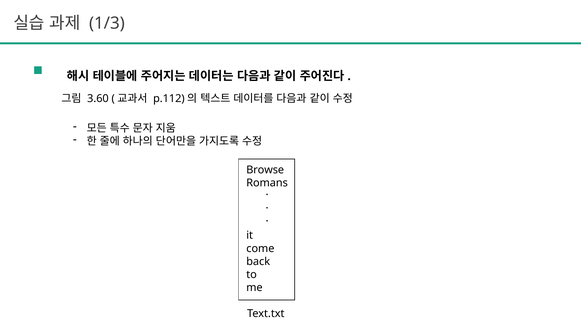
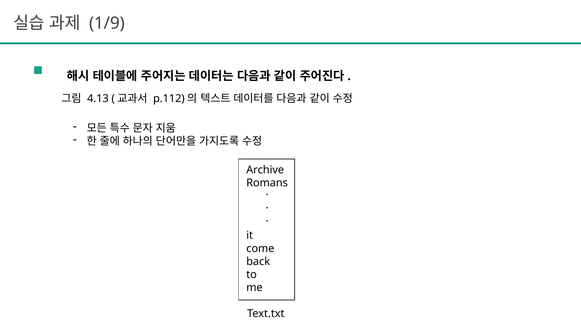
1/3: 1/3 -> 1/9
3.60: 3.60 -> 4.13
Browse: Browse -> Archive
